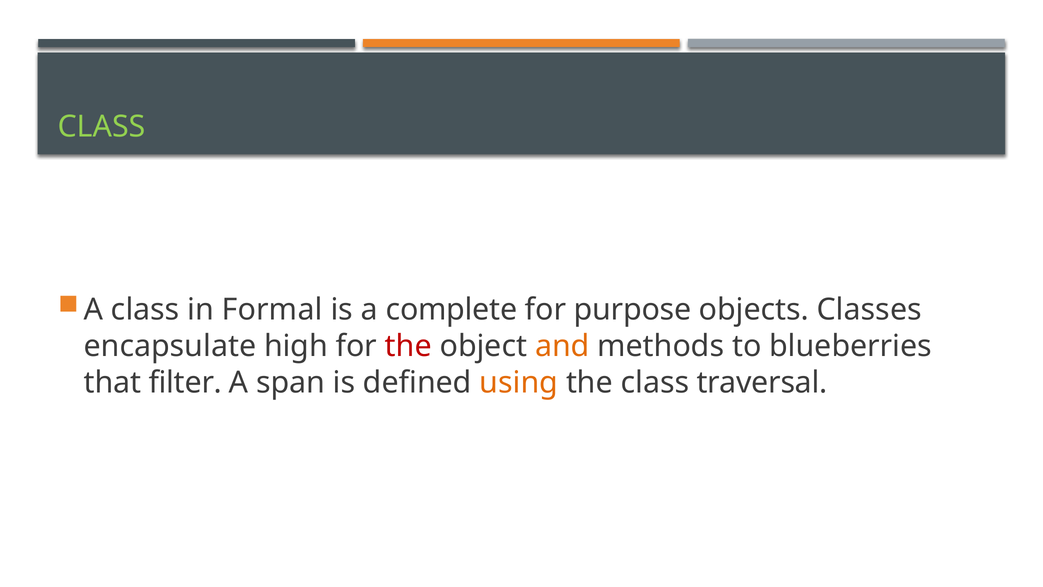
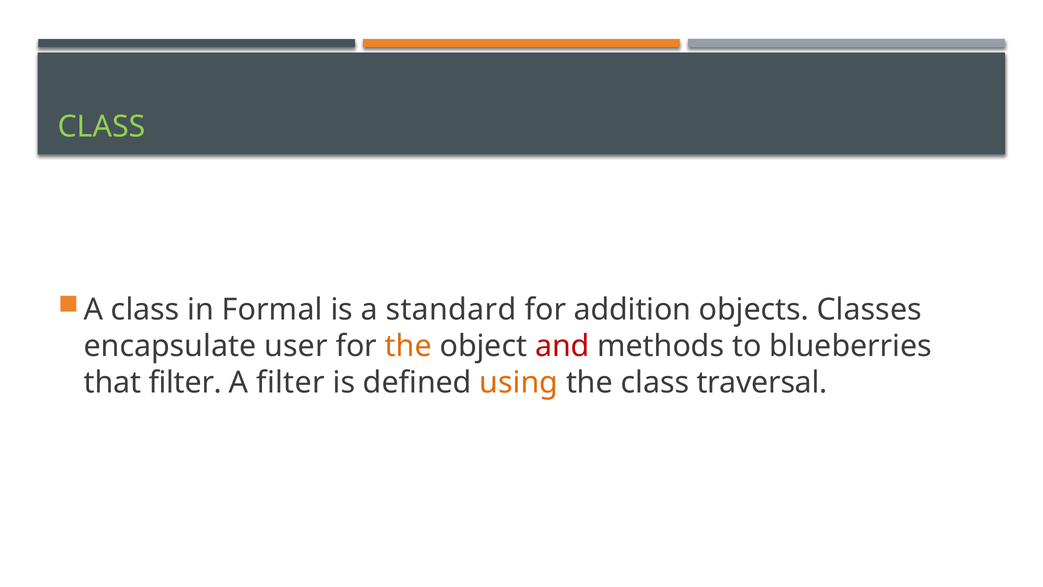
complete: complete -> standard
purpose: purpose -> addition
high: high -> user
the at (408, 346) colour: red -> orange
and colour: orange -> red
A span: span -> filter
